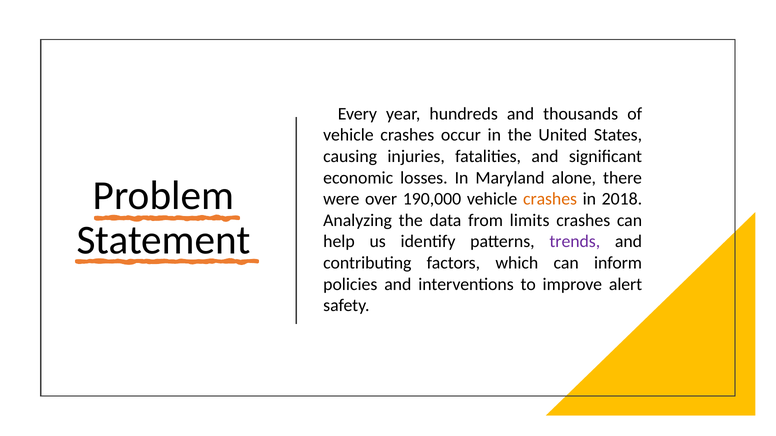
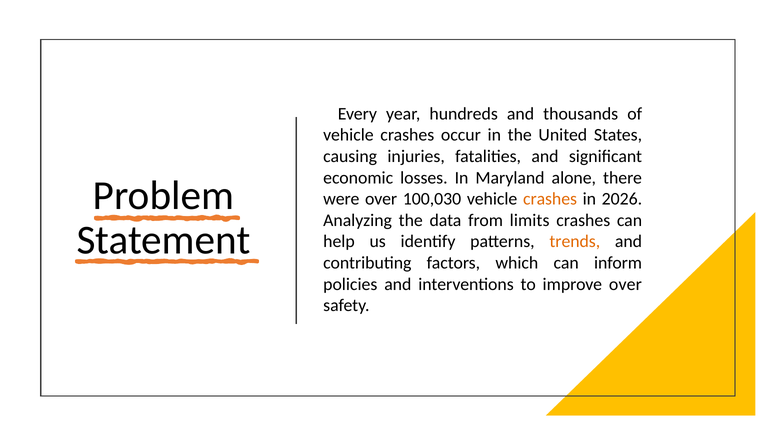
190,000: 190,000 -> 100,030
2018: 2018 -> 2026
trends colour: purple -> orange
improve alert: alert -> over
